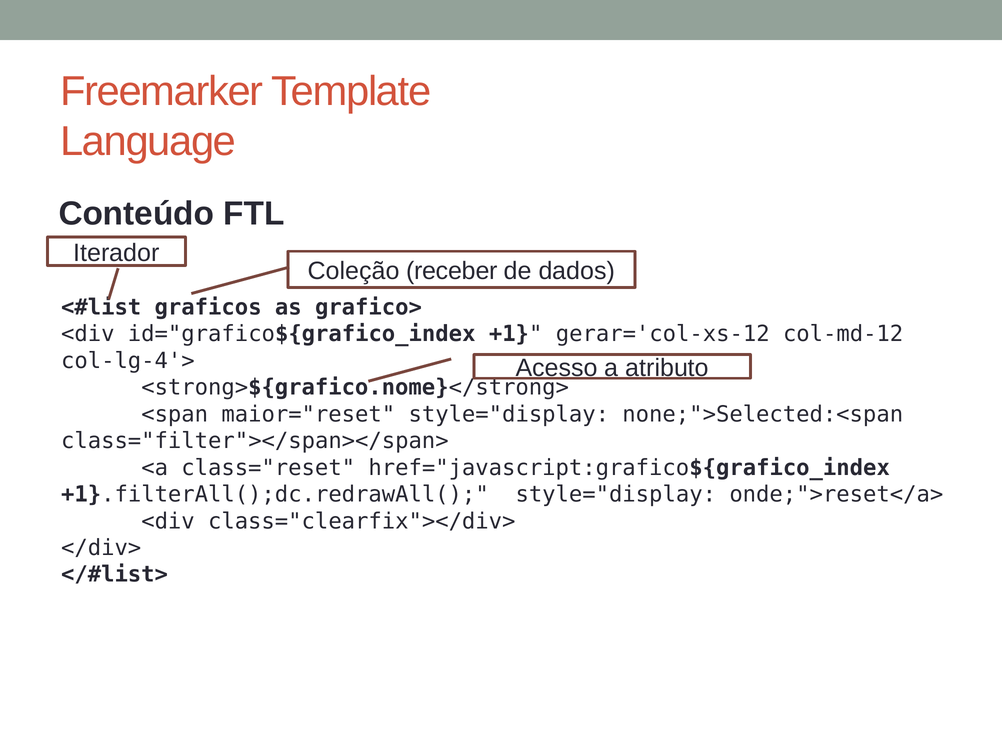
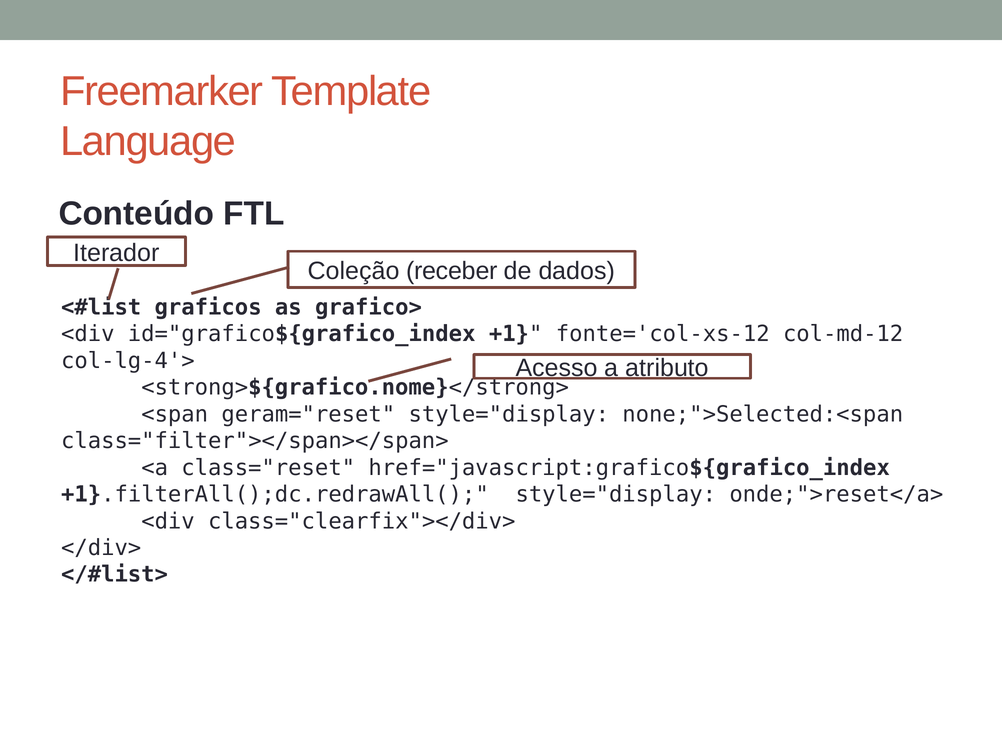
gerar='col-xs-12: gerar='col-xs-12 -> fonte='col-xs-12
maior="reset: maior="reset -> geram="reset
